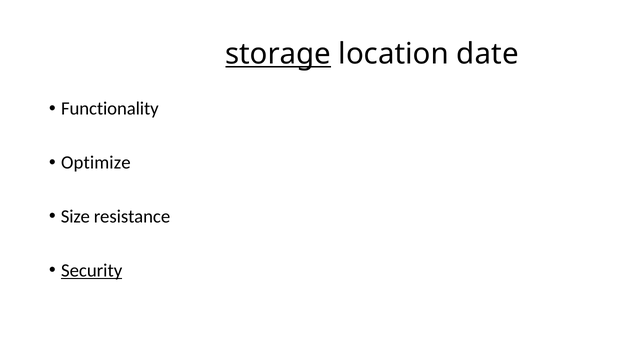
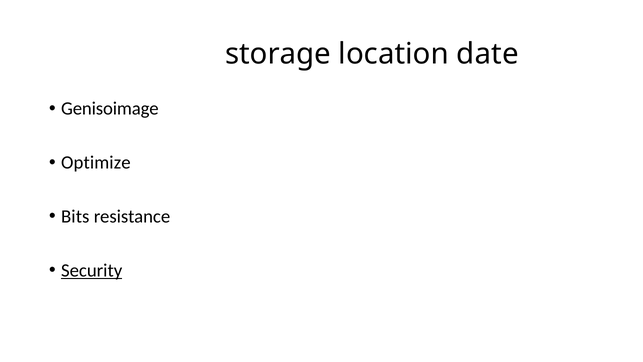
storage underline: present -> none
Functionality: Functionality -> Genisoimage
Size: Size -> Bits
